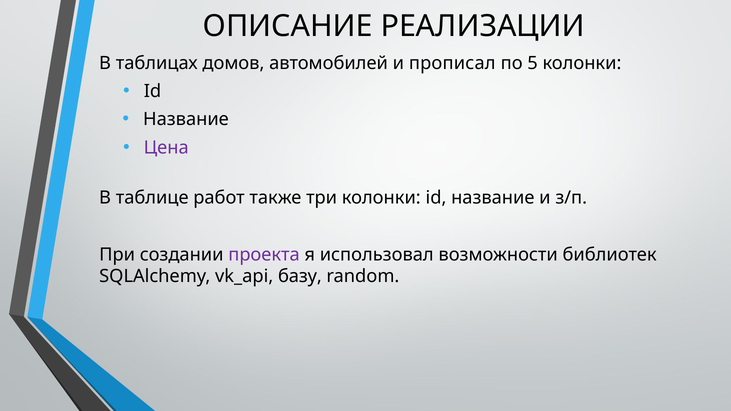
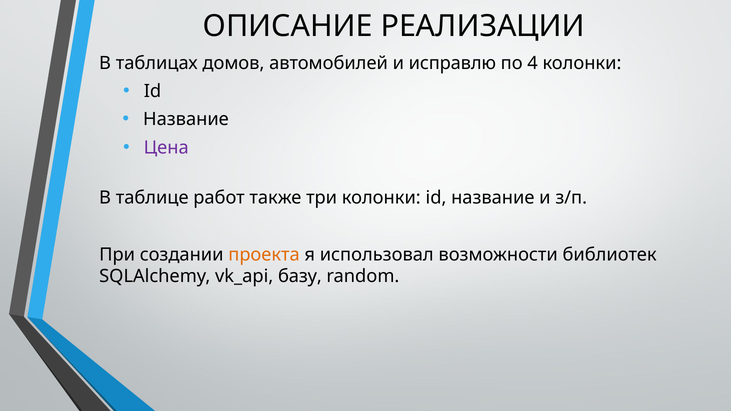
прописал: прописал -> исправлю
5: 5 -> 4
проекта colour: purple -> orange
